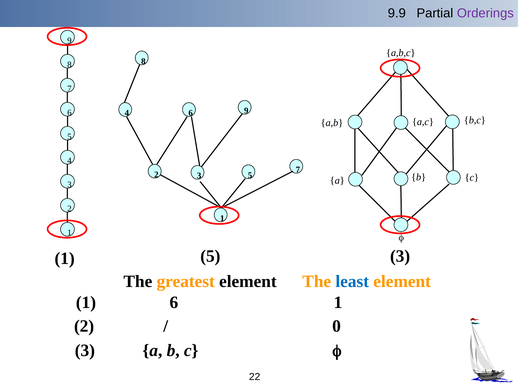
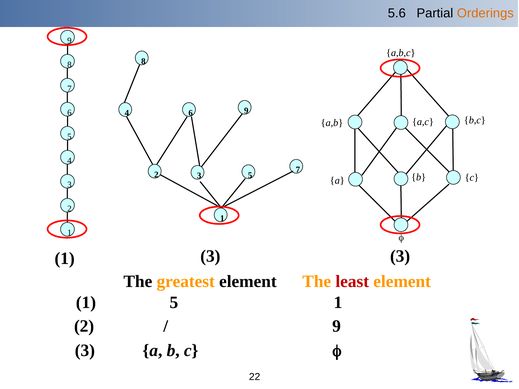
9.9: 9.9 -> 5.6
Orderings colour: purple -> orange
1 5: 5 -> 3
least colour: blue -> red
1 6: 6 -> 5
0 at (337, 326): 0 -> 9
